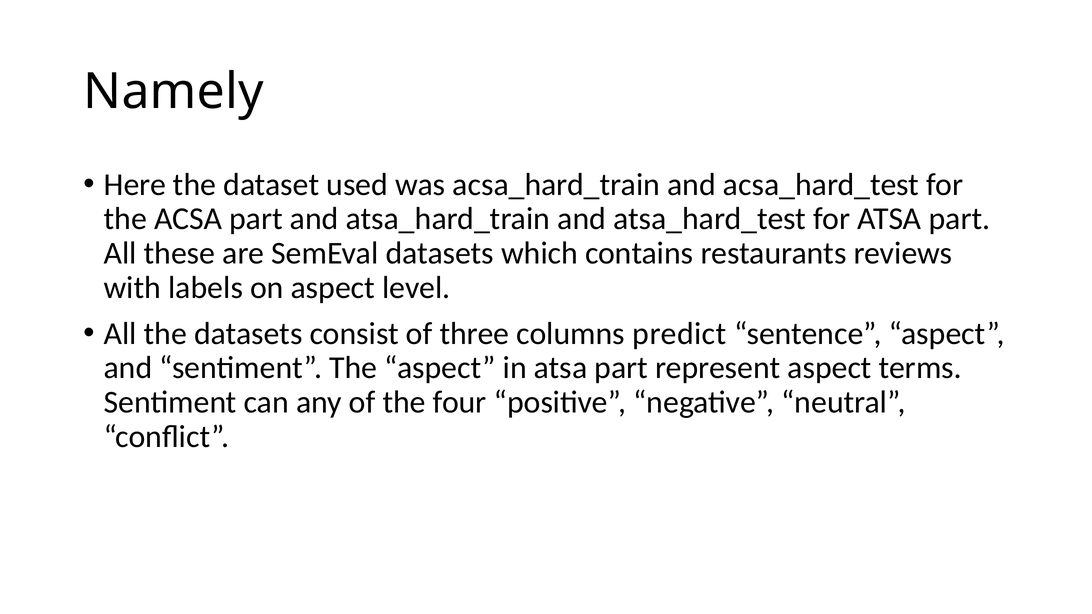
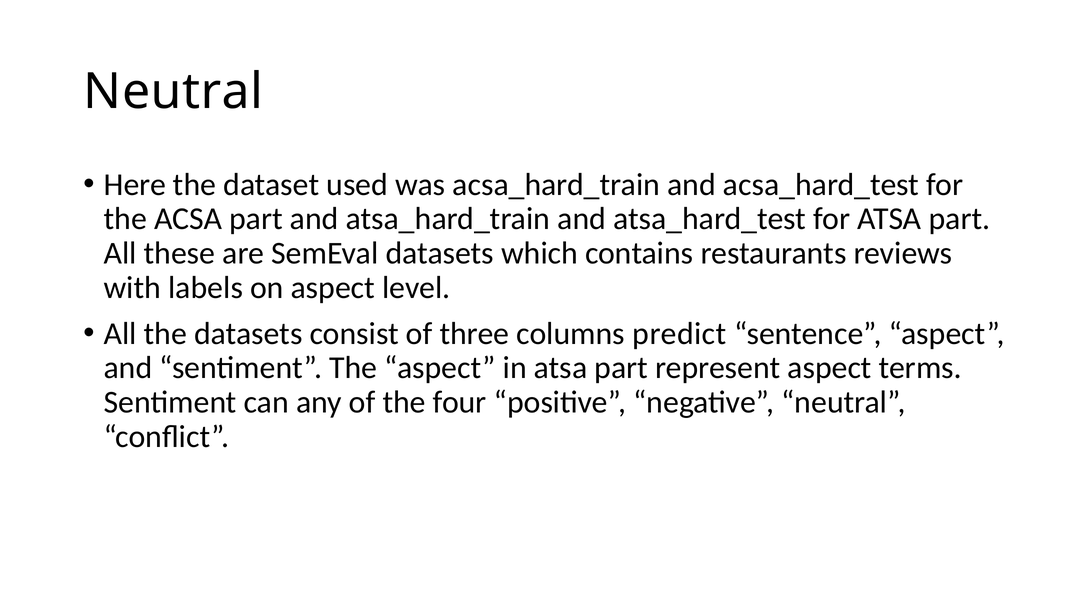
Namely at (174, 92): Namely -> Neutral
